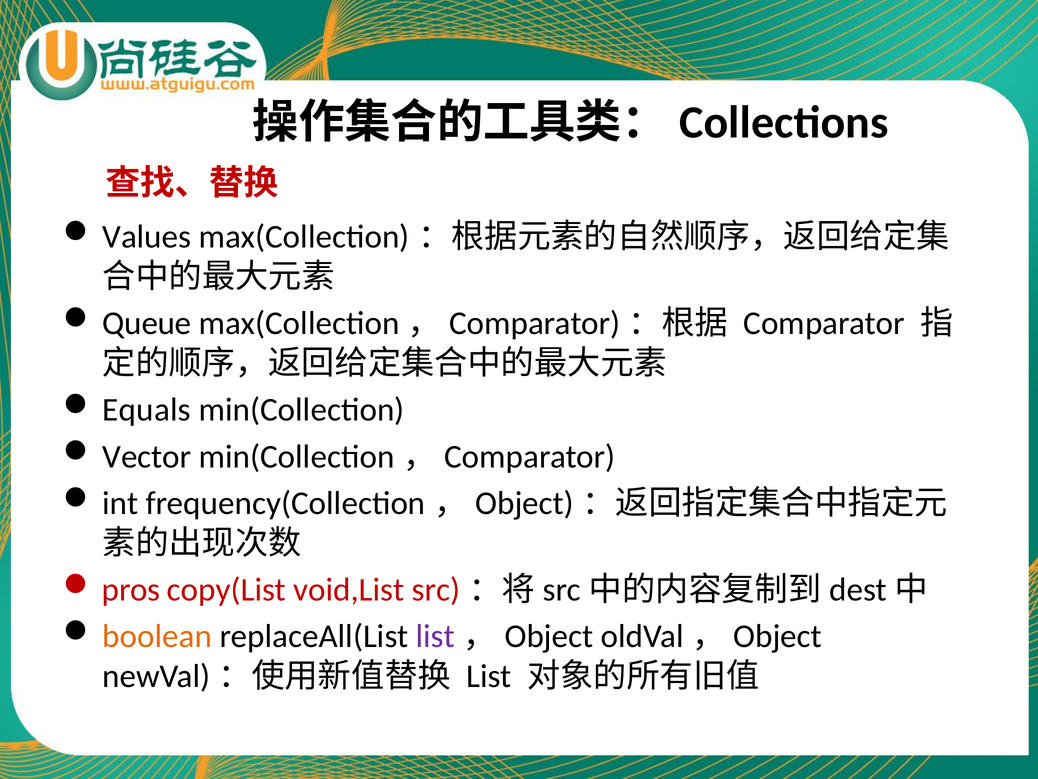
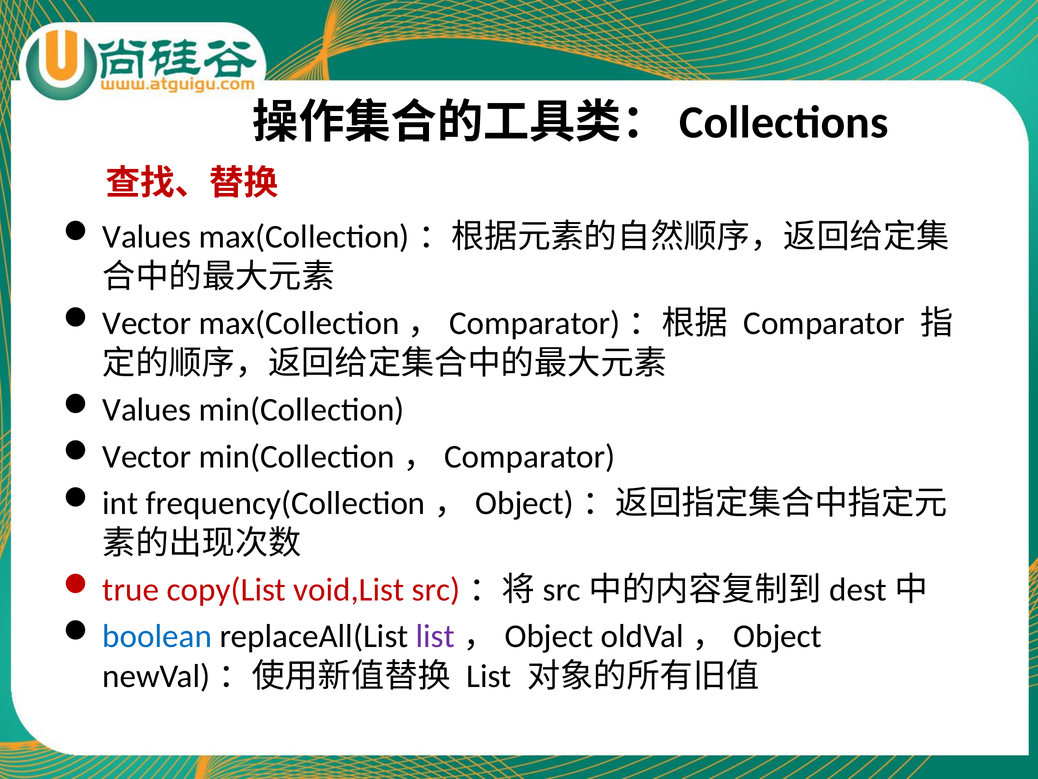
Queue at (147, 323): Queue -> Vector
Equals at (147, 410): Equals -> Values
pros: pros -> true
boolean colour: orange -> blue
